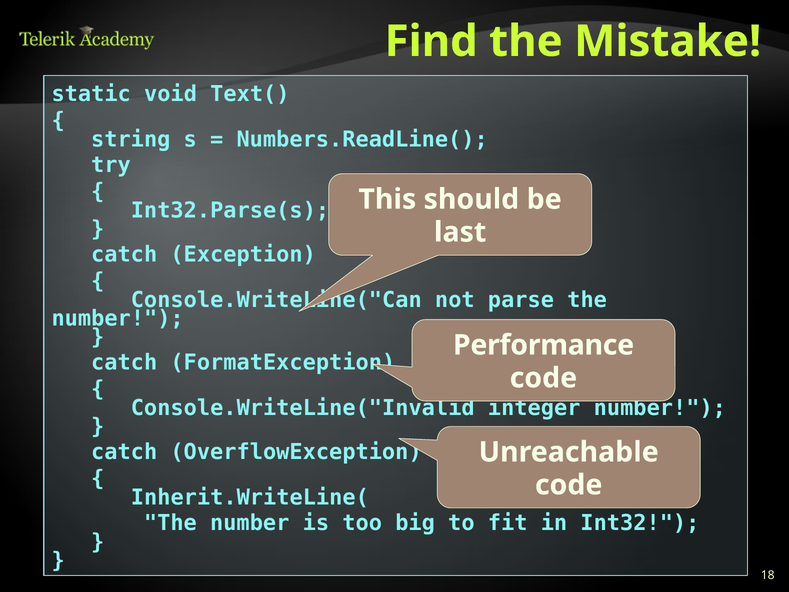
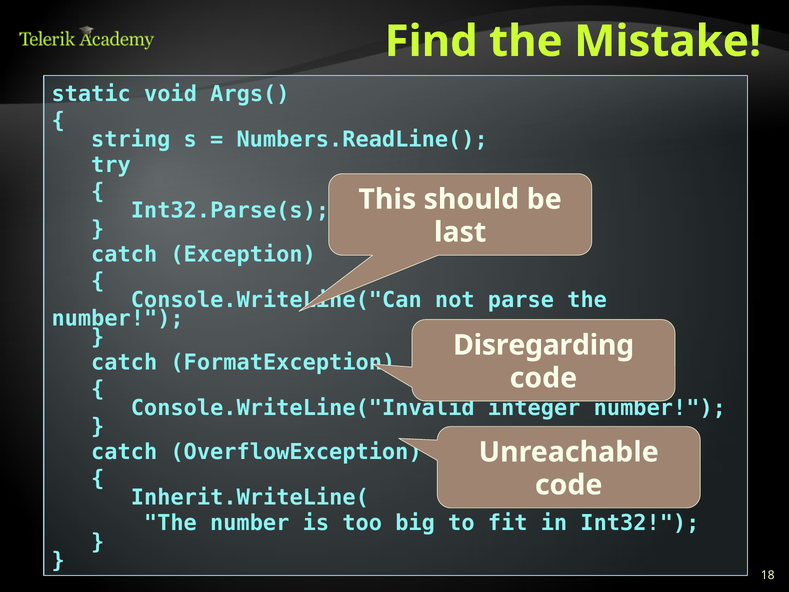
Text(: Text( -> Args(
Performance: Performance -> Disregarding
